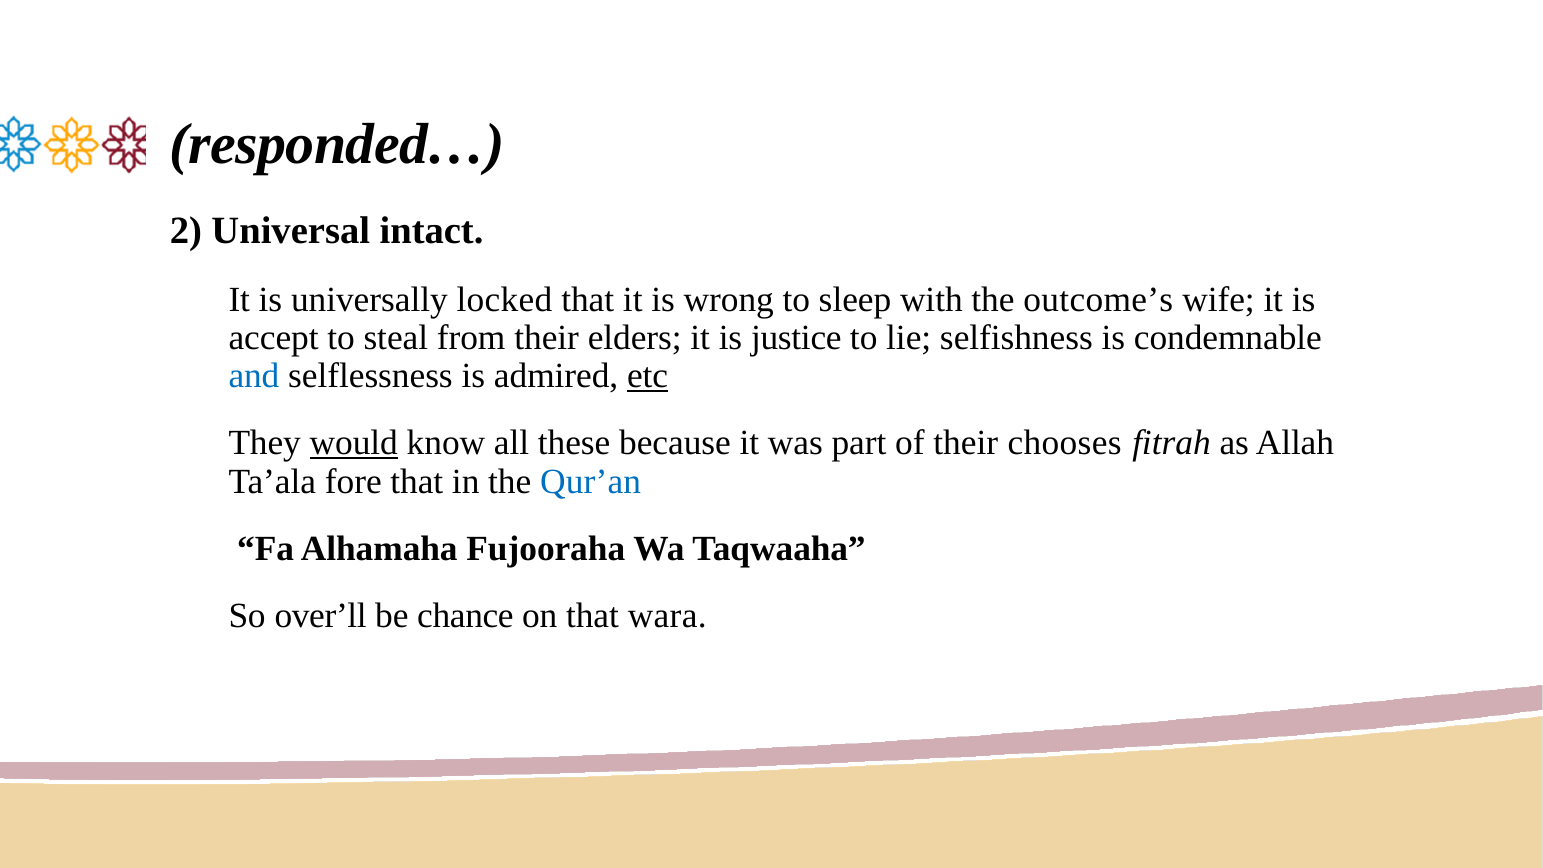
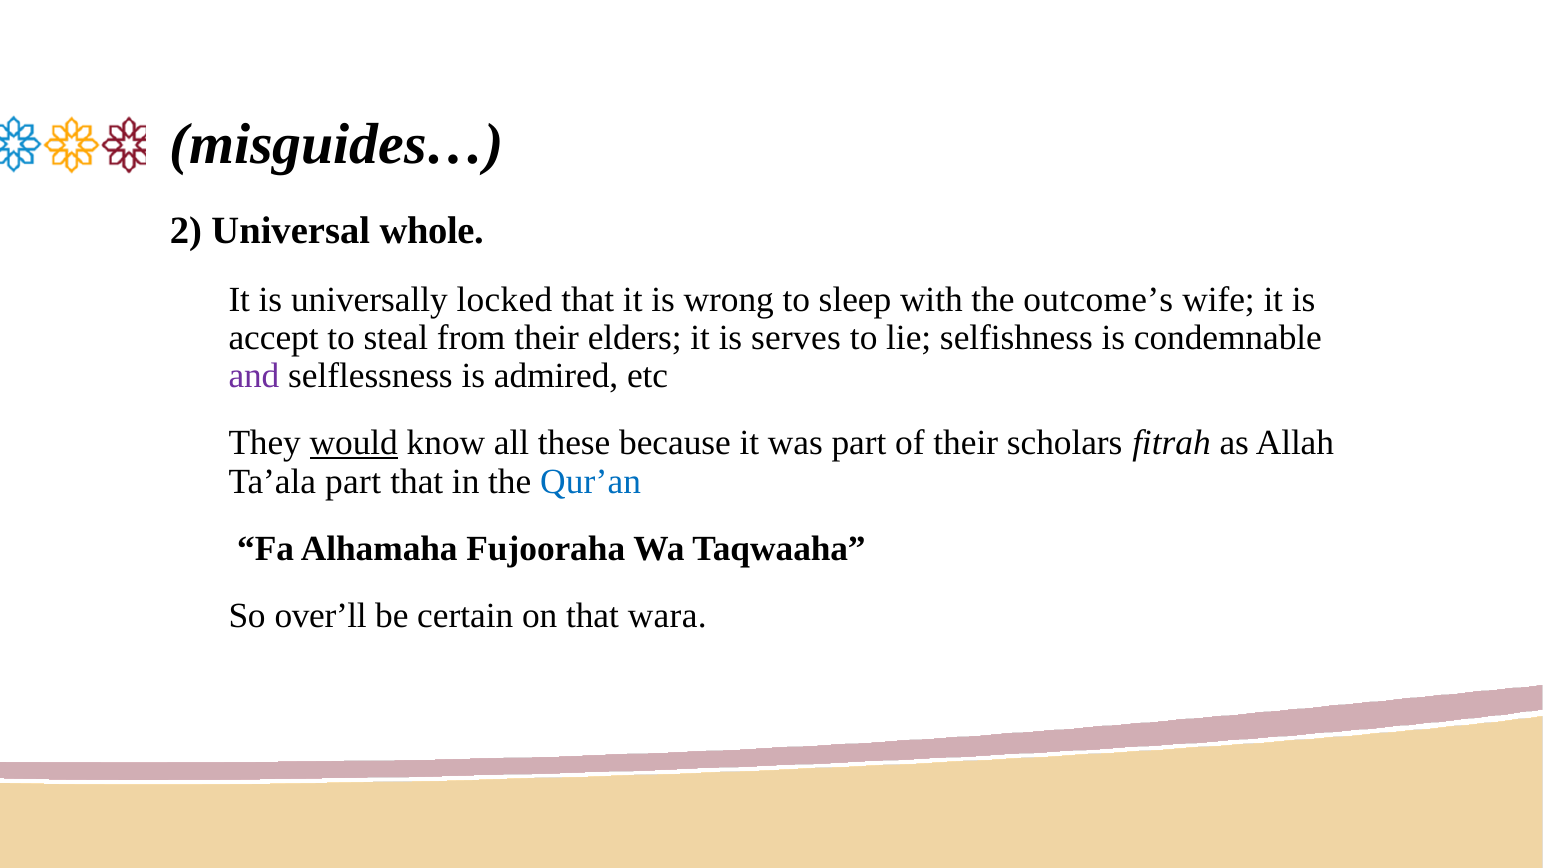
responded…: responded… -> misguides…
intact: intact -> whole
justice: justice -> serves
and colour: blue -> purple
etc underline: present -> none
chooses: chooses -> scholars
Ta’ala fore: fore -> part
chance: chance -> certain
